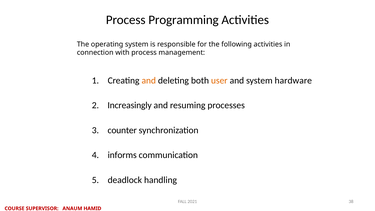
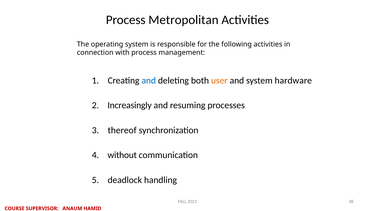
Programming: Programming -> Metropolitan
and at (149, 80) colour: orange -> blue
counter: counter -> thereof
informs: informs -> without
